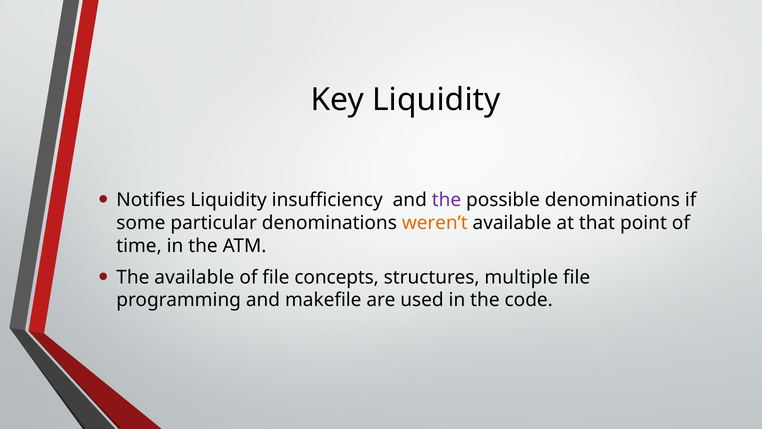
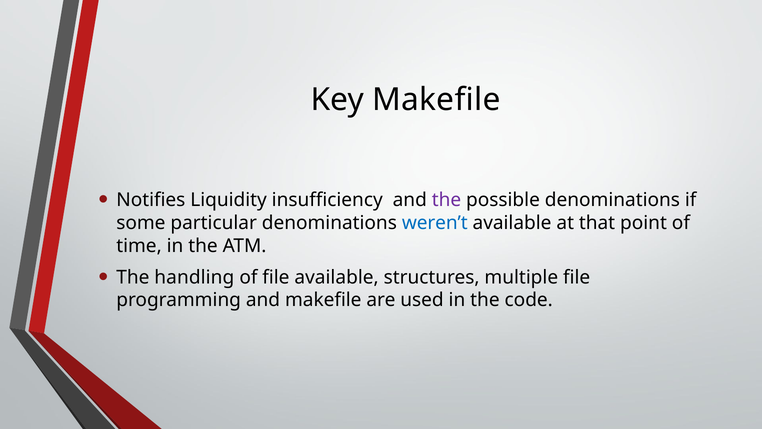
Key Liquidity: Liquidity -> Makefile
weren’t colour: orange -> blue
The available: available -> handling
file concepts: concepts -> available
